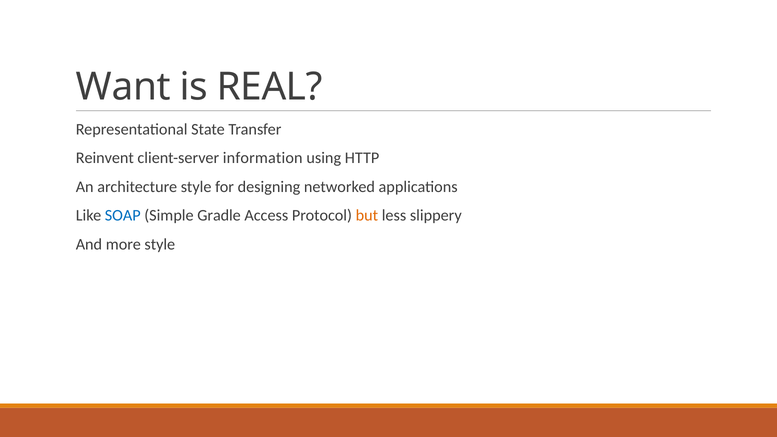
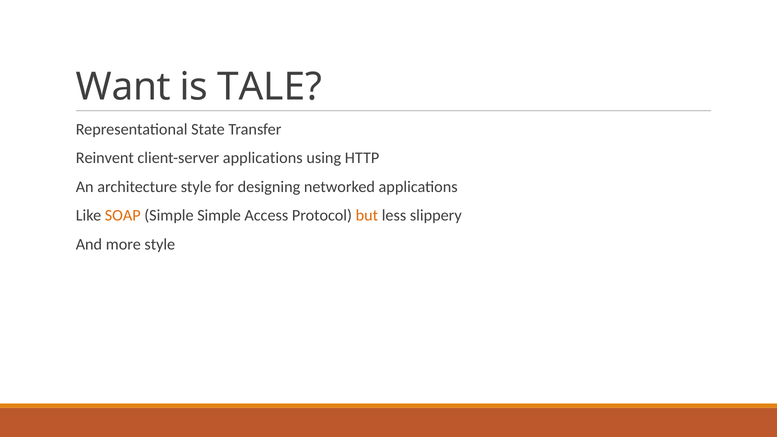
REAL: REAL -> TALE
client-server information: information -> applications
SOAP colour: blue -> orange
Simple Gradle: Gradle -> Simple
